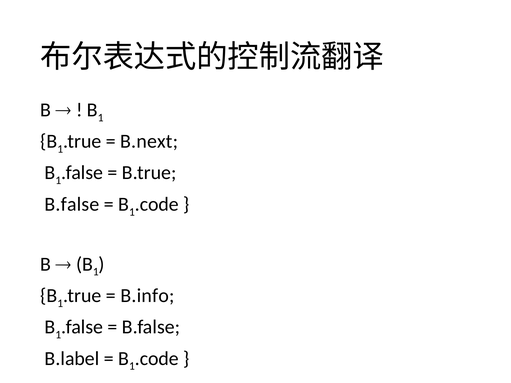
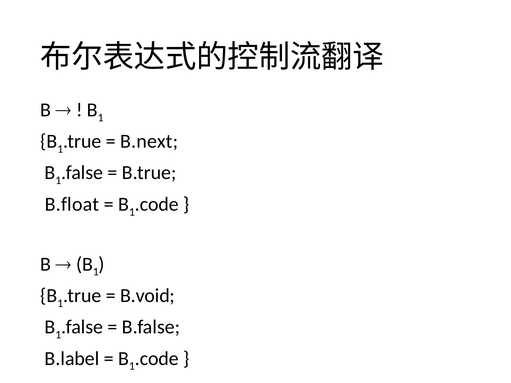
B.false at (72, 204): B.false -> B.float
B.info: B.info -> B.void
